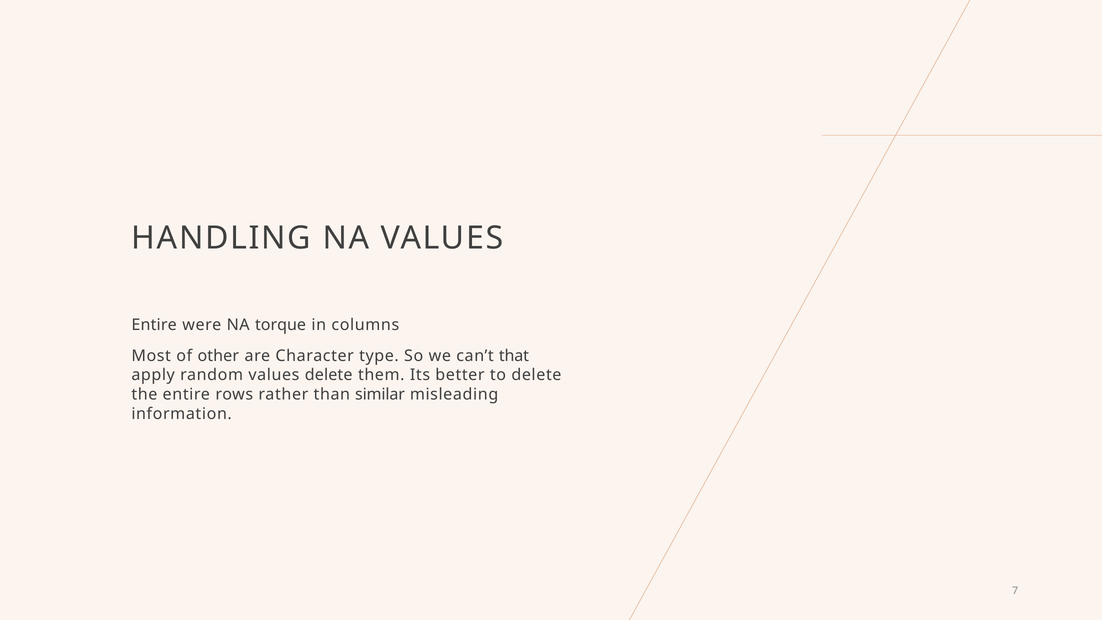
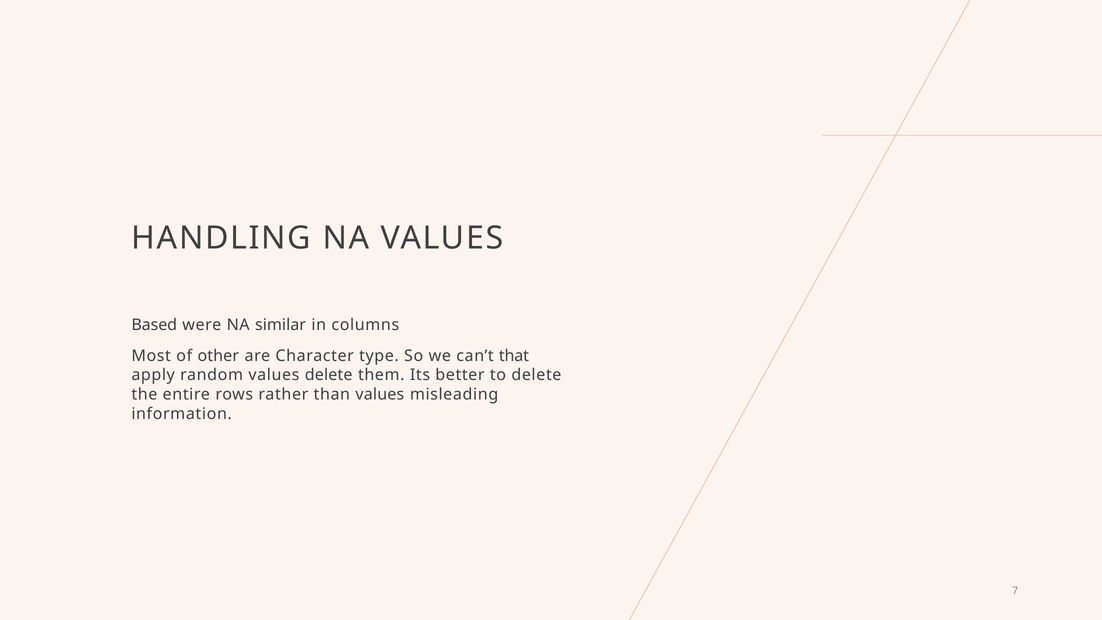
Entire at (154, 325): Entire -> Based
torque: torque -> similar
than similar: similar -> values
